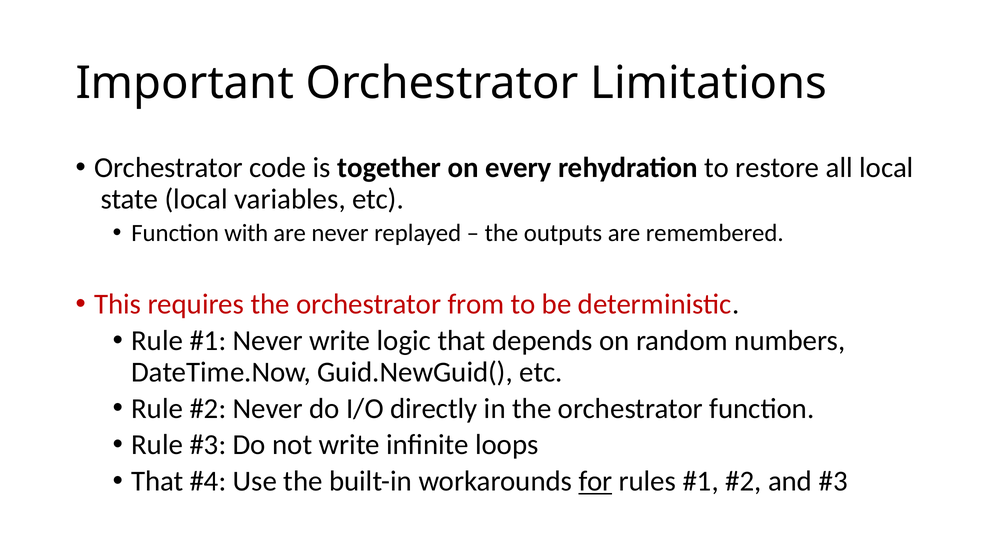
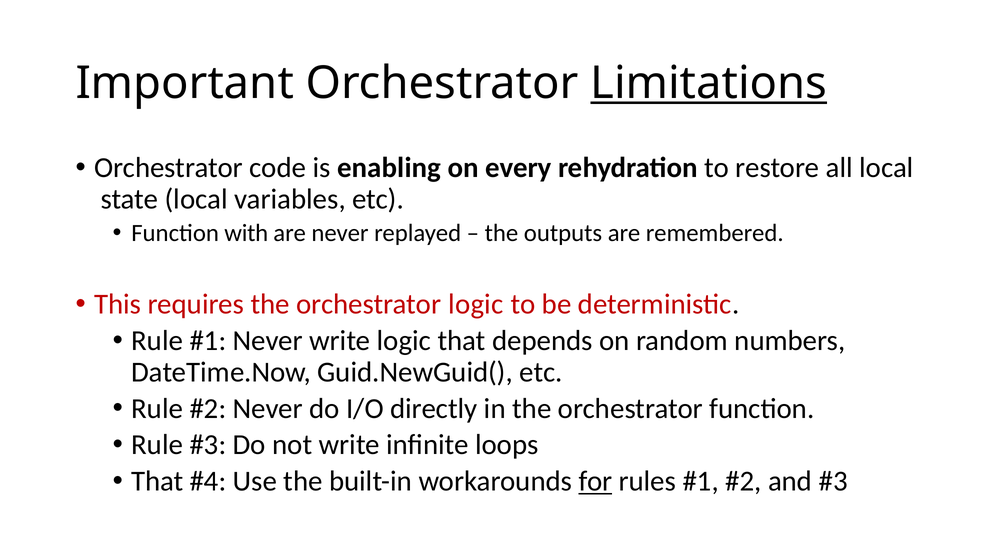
Limitations underline: none -> present
together: together -> enabling
orchestrator from: from -> logic
